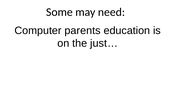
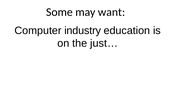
need: need -> want
parents: parents -> industry
